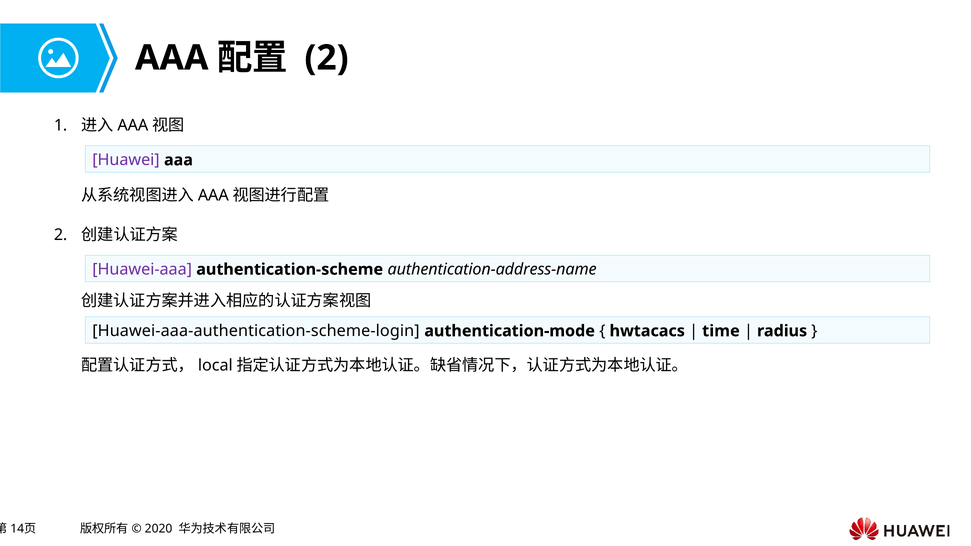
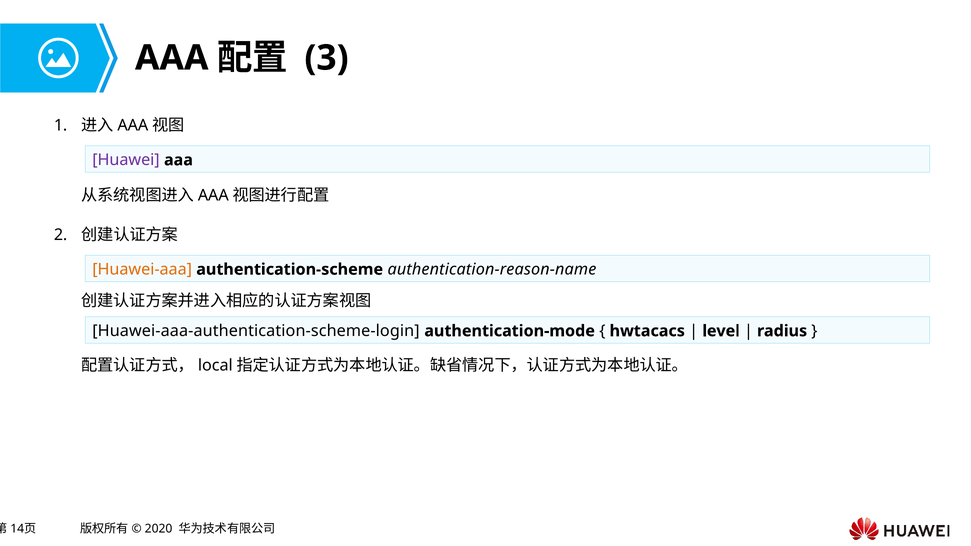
2 at (327, 58): 2 -> 3
Huawei-aaa colour: purple -> orange
authentication-address-name: authentication-address-name -> authentication-reason-name
time: time -> level
